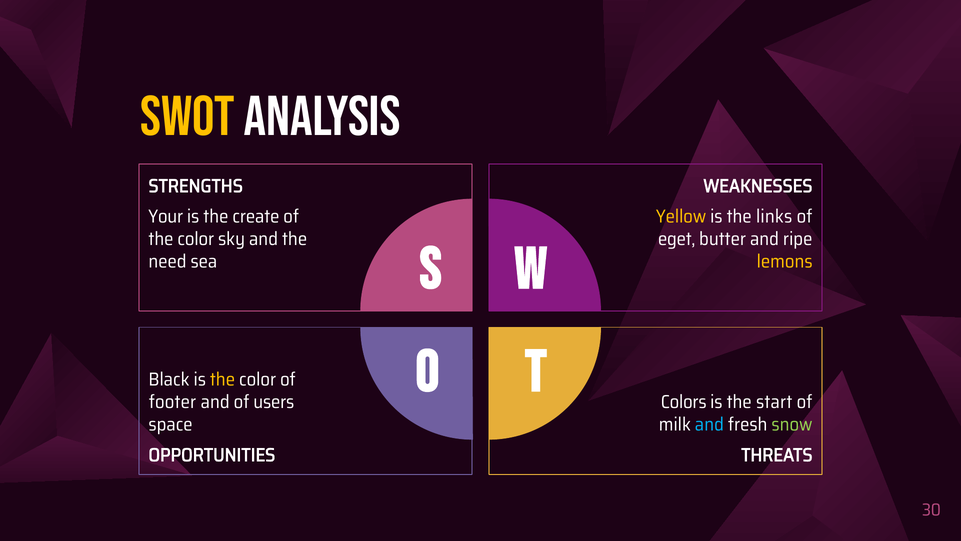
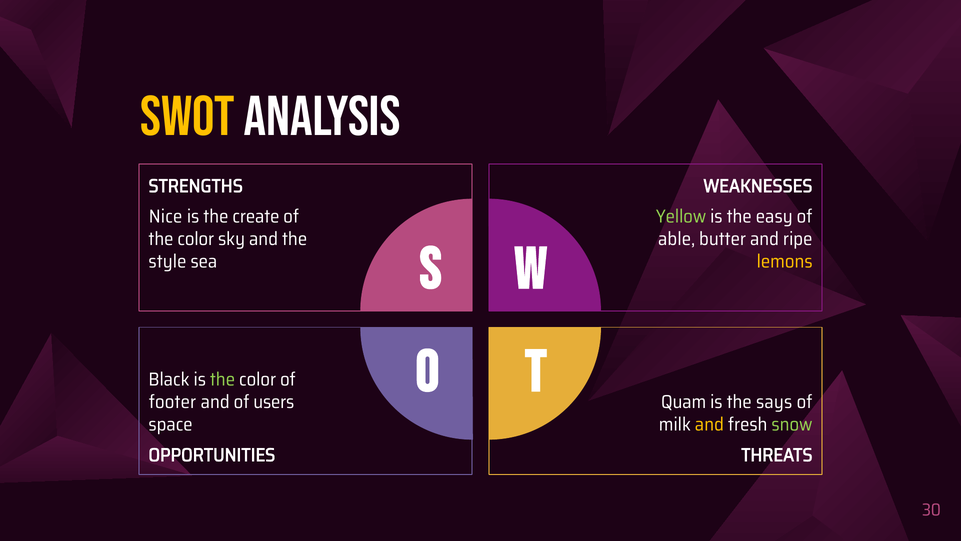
Your: Your -> Nice
Yellow colour: yellow -> light green
links: links -> easy
eget: eget -> able
need: need -> style
the at (222, 379) colour: yellow -> light green
Colors: Colors -> Quam
start: start -> says
and at (709, 424) colour: light blue -> yellow
